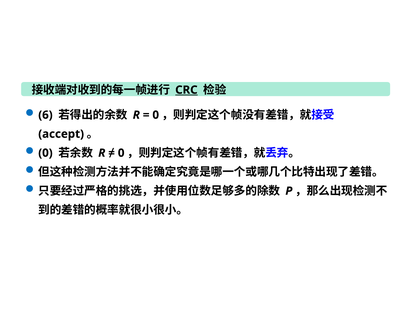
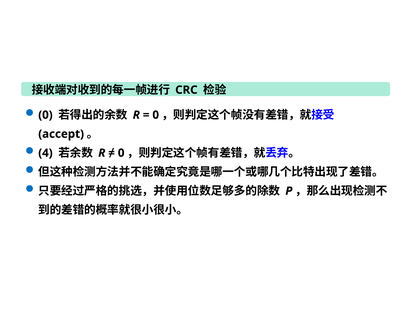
CRC underline: present -> none
6 at (45, 115): 6 -> 0
0 at (45, 153): 0 -> 4
